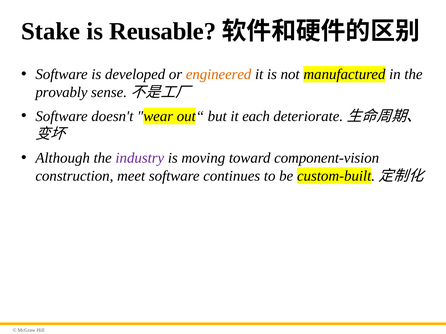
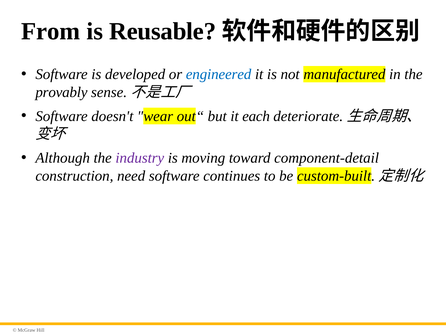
Stake: Stake -> From
engineered colour: orange -> blue
component-vision: component-vision -> component-detail
meet: meet -> need
